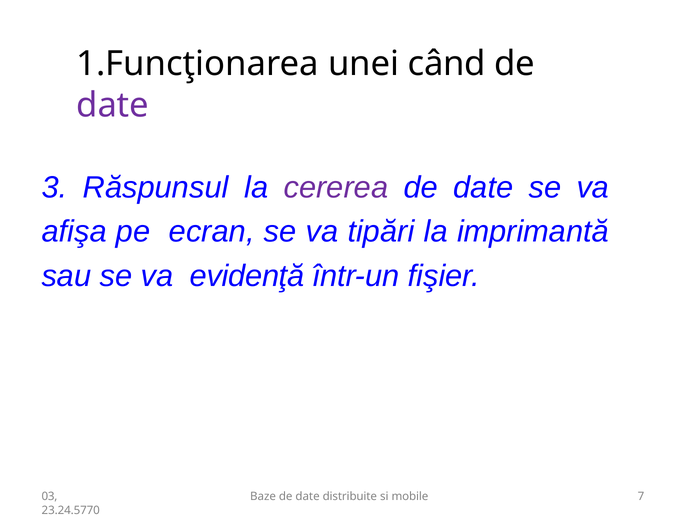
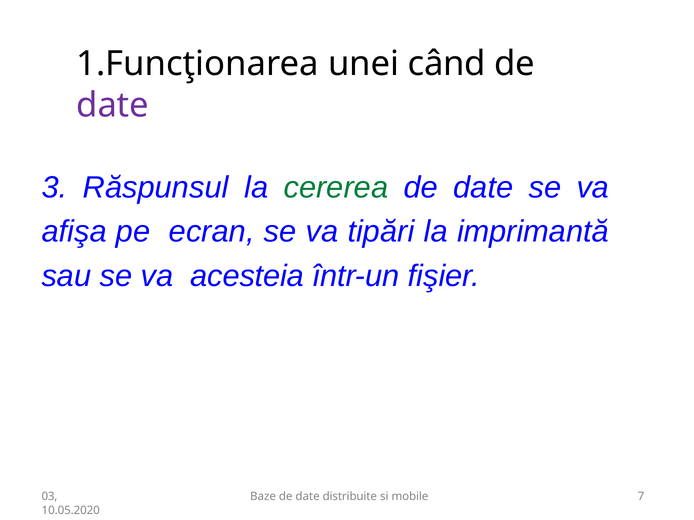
cererea colour: purple -> green
evidenţă: evidenţă -> acesteia
23.24.5770: 23.24.5770 -> 10.05.2020
